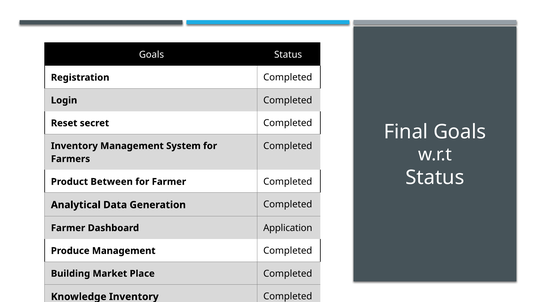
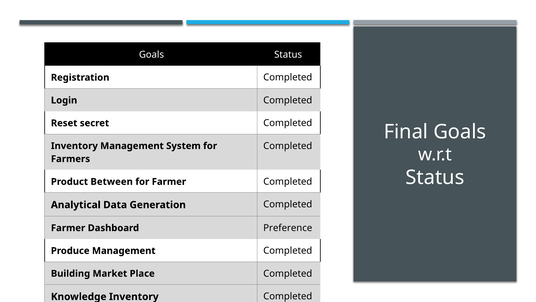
Application: Application -> Preference
